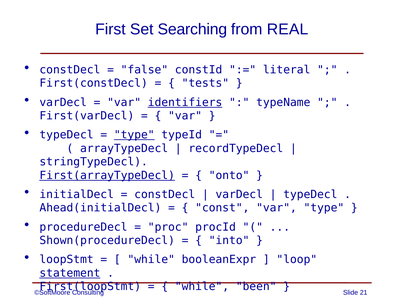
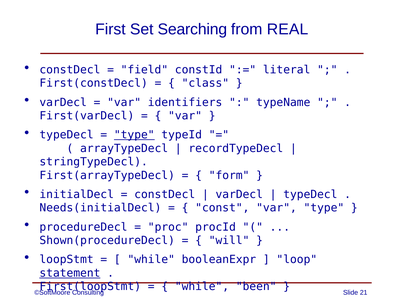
false: false -> field
tests: tests -> class
identifiers underline: present -> none
First(arrayTypeDecl underline: present -> none
onto: onto -> form
Ahead(initialDecl: Ahead(initialDecl -> Needs(initialDecl
into: into -> will
